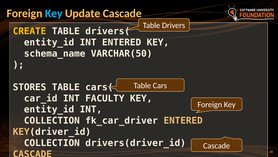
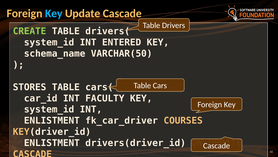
CREATE colour: yellow -> light green
entity_id at (49, 42): entity_id -> system_id
entity_id at (49, 109): entity_id -> system_id
COLLECTION at (52, 120): COLLECTION -> ENLISTMENT
fk_car_driver ENTERED: ENTERED -> COURSES
COLLECTION at (52, 142): COLLECTION -> ENLISTMENT
